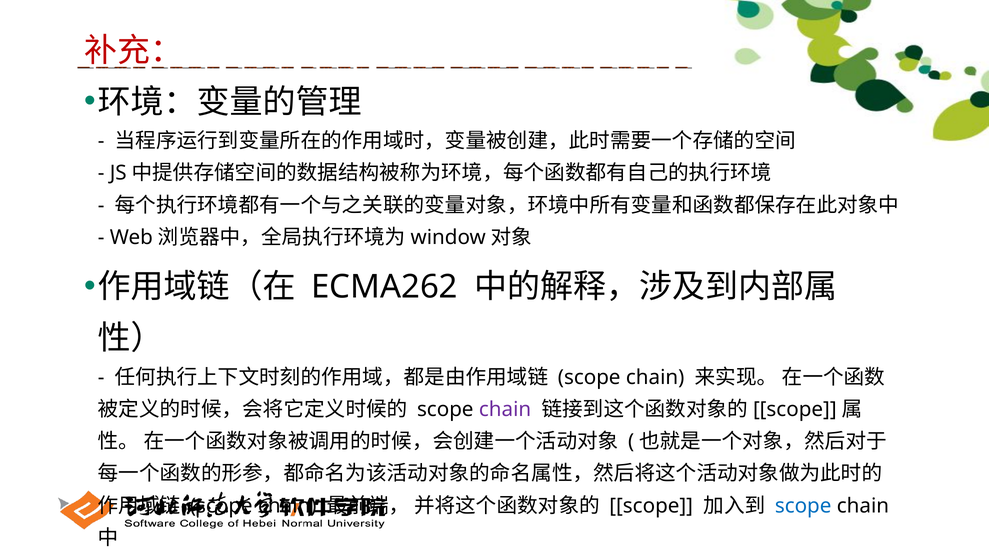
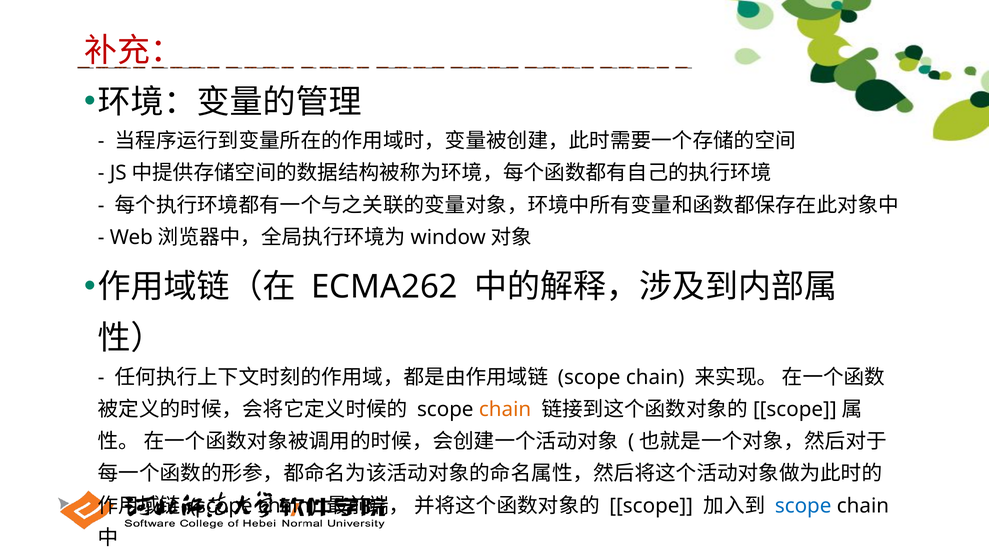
chain at (505, 410) colour: purple -> orange
